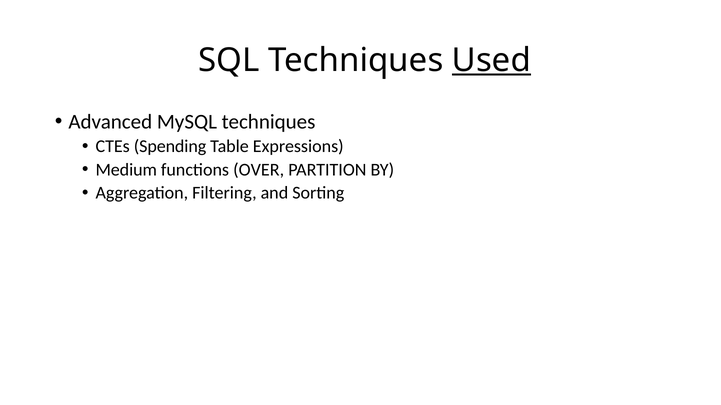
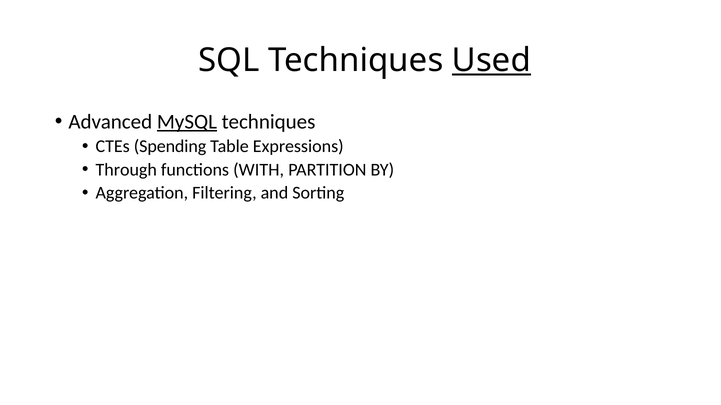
MySQL underline: none -> present
Medium: Medium -> Through
OVER: OVER -> WITH
